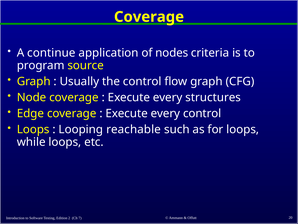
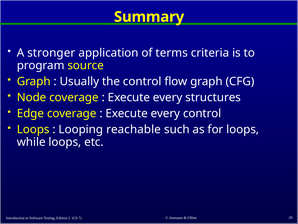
Coverage at (149, 17): Coverage -> Summary
continue: continue -> stronger
nodes: nodes -> terms
